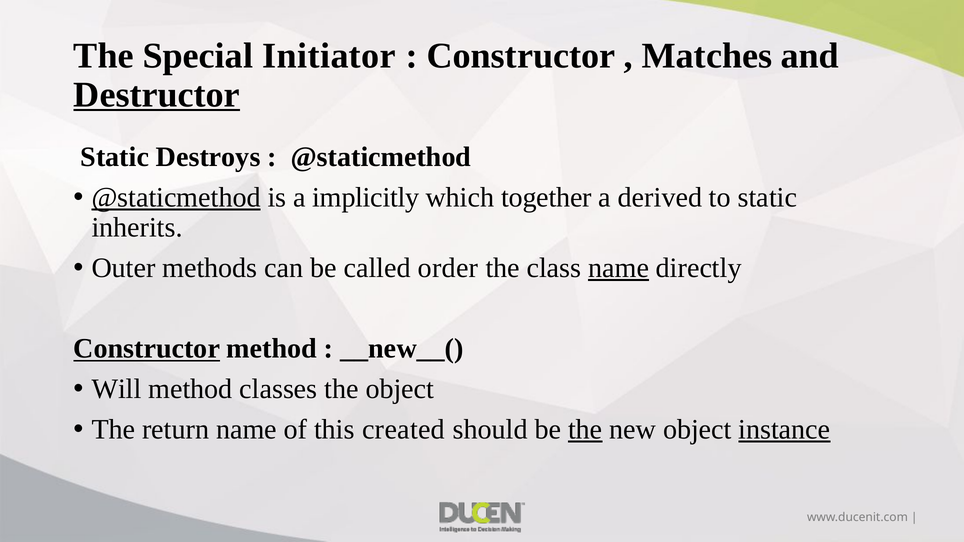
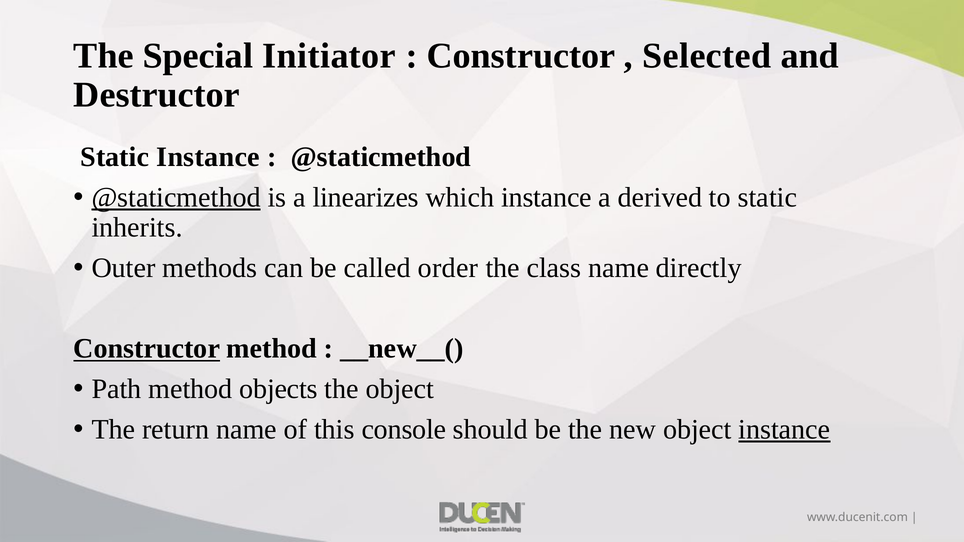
Matches: Matches -> Selected
Destructor underline: present -> none
Static Destroys: Destroys -> Instance
implicitly: implicitly -> linearizes
which together: together -> instance
name at (619, 268) underline: present -> none
Will: Will -> Path
classes: classes -> objects
created: created -> console
the at (585, 430) underline: present -> none
